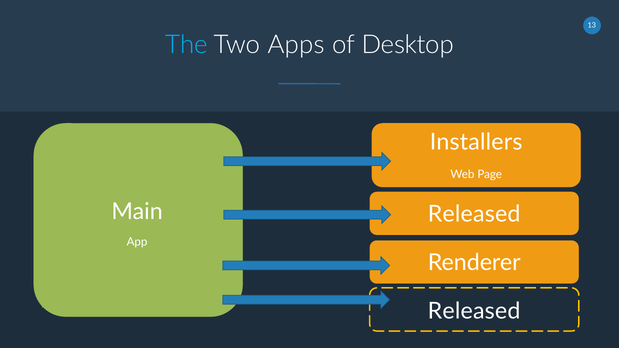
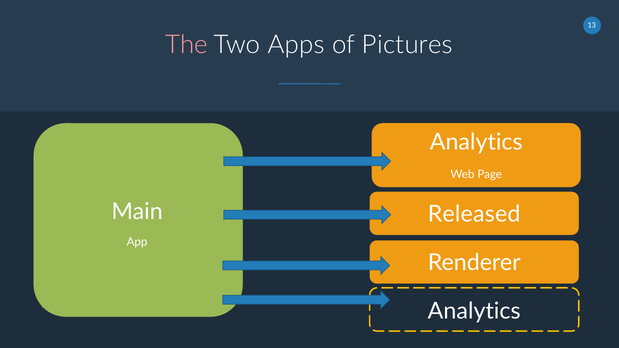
The colour: light blue -> pink
Desktop: Desktop -> Pictures
Installers at (476, 142): Installers -> Analytics
Released at (474, 311): Released -> Analytics
